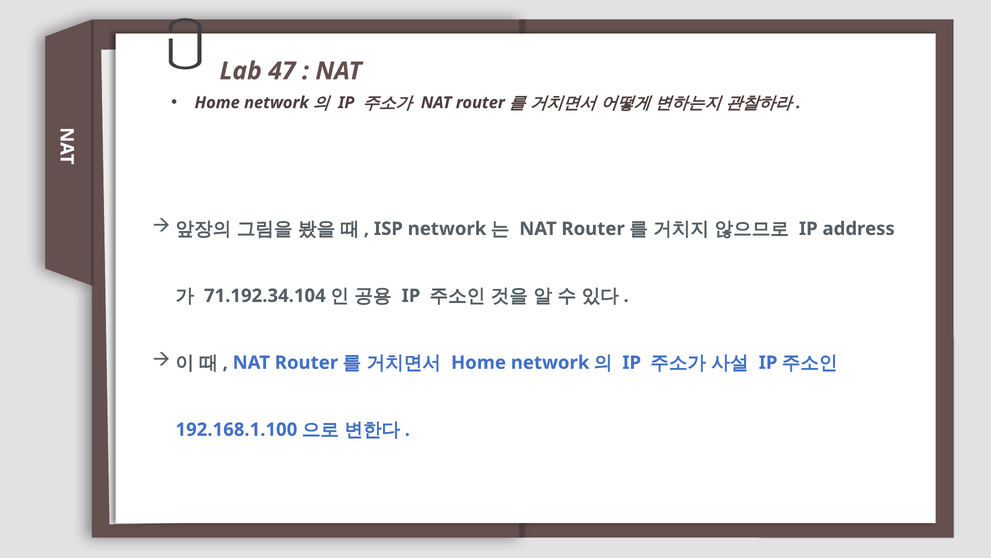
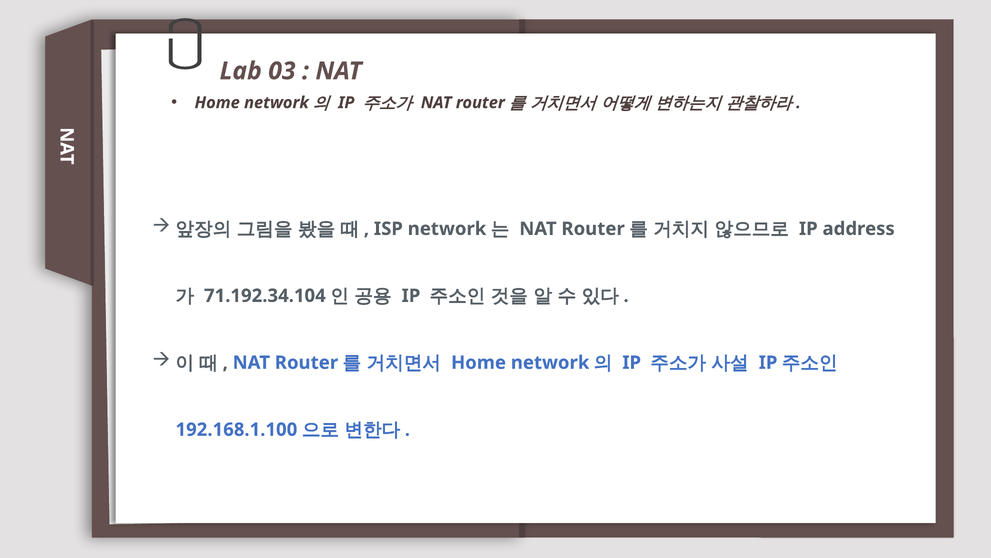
47: 47 -> 03
